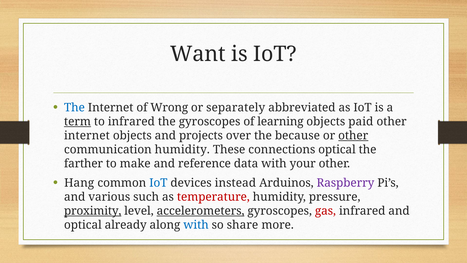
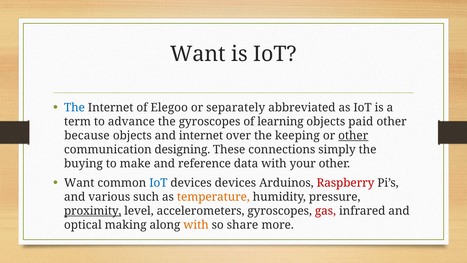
Wrong: Wrong -> Elegoo
term underline: present -> none
to infrared: infrared -> advance
internet at (87, 136): internet -> because
and projects: projects -> internet
because: because -> keeping
communication humidity: humidity -> designing
connections optical: optical -> simply
farther: farther -> buying
Hang at (79, 183): Hang -> Want
devices instead: instead -> devices
Raspberry colour: purple -> red
temperature colour: red -> orange
accelerometers underline: present -> none
already: already -> making
with at (196, 225) colour: blue -> orange
